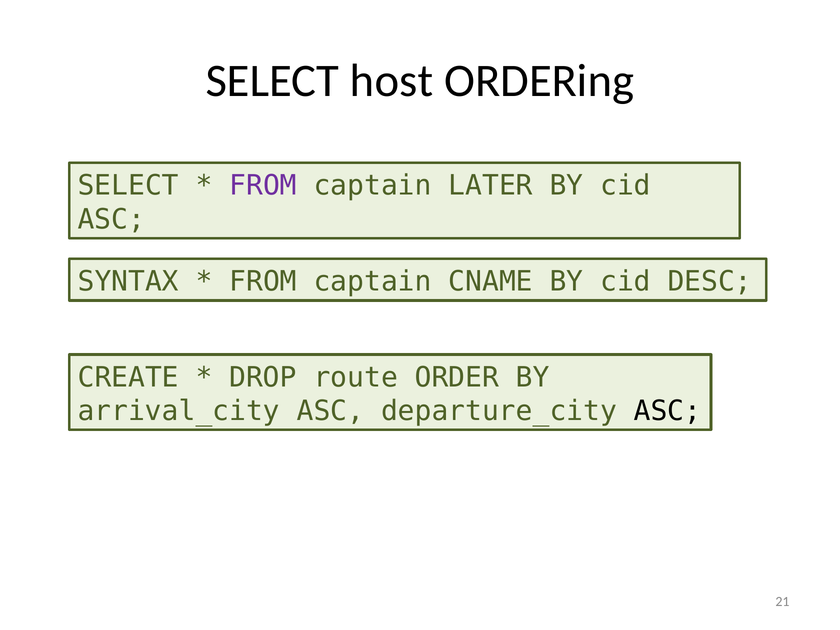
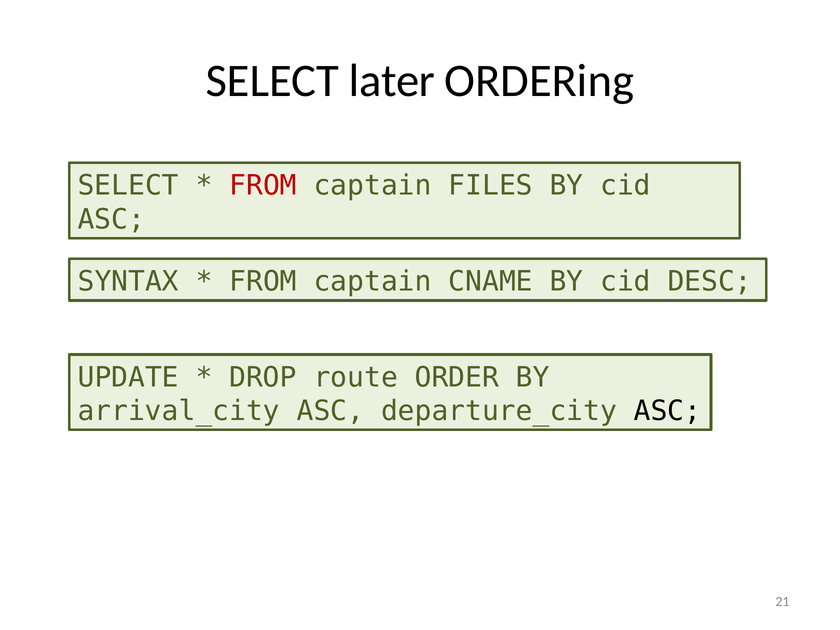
host: host -> later
FROM at (263, 186) colour: purple -> red
LATER: LATER -> FILES
CREATE: CREATE -> UPDATE
